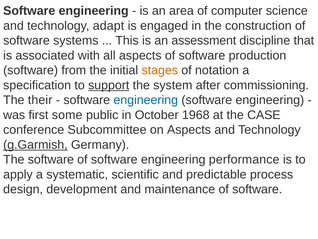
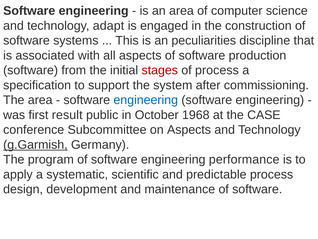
assessment: assessment -> peculiarities
stages colour: orange -> red
of notation: notation -> process
support underline: present -> none
The their: their -> area
some: some -> result
The software: software -> program
